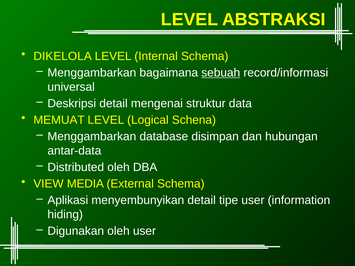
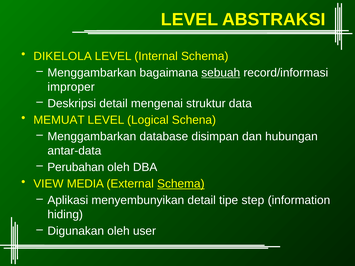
universal: universal -> improper
Distributed: Distributed -> Perubahan
Schema at (181, 184) underline: none -> present
tipe user: user -> step
